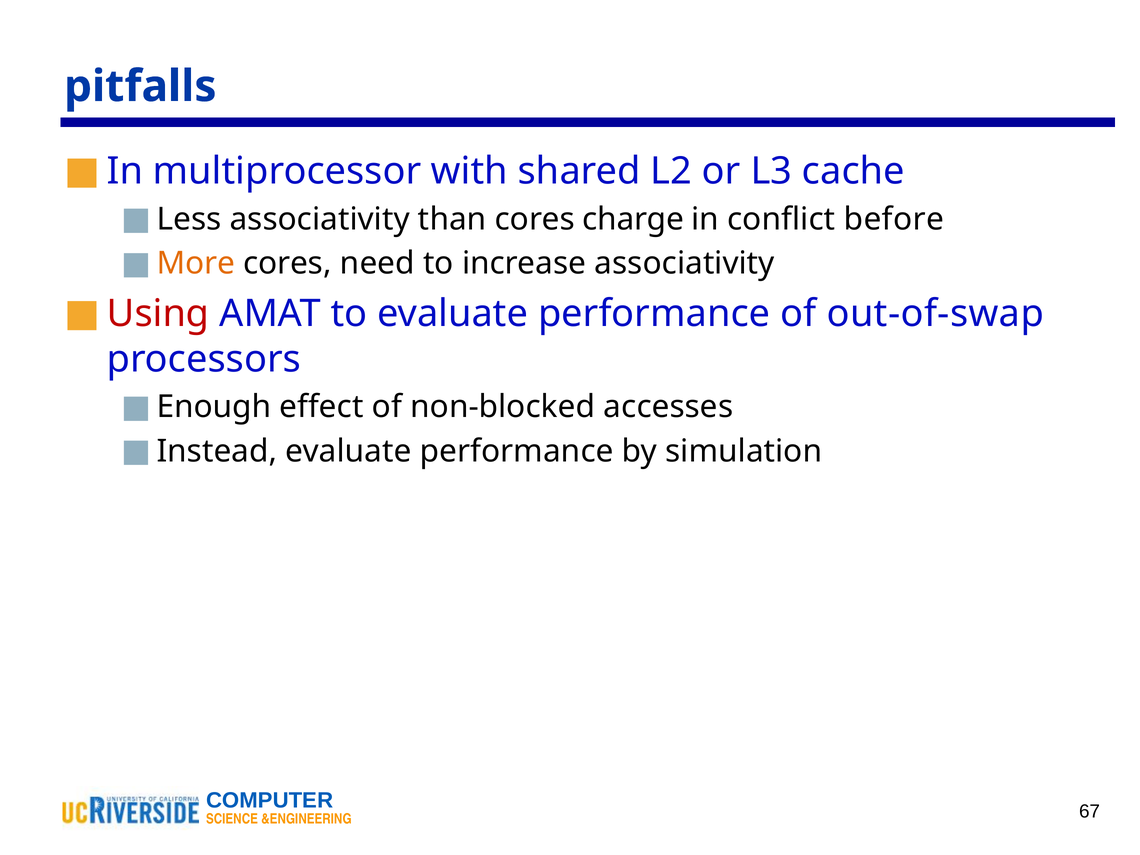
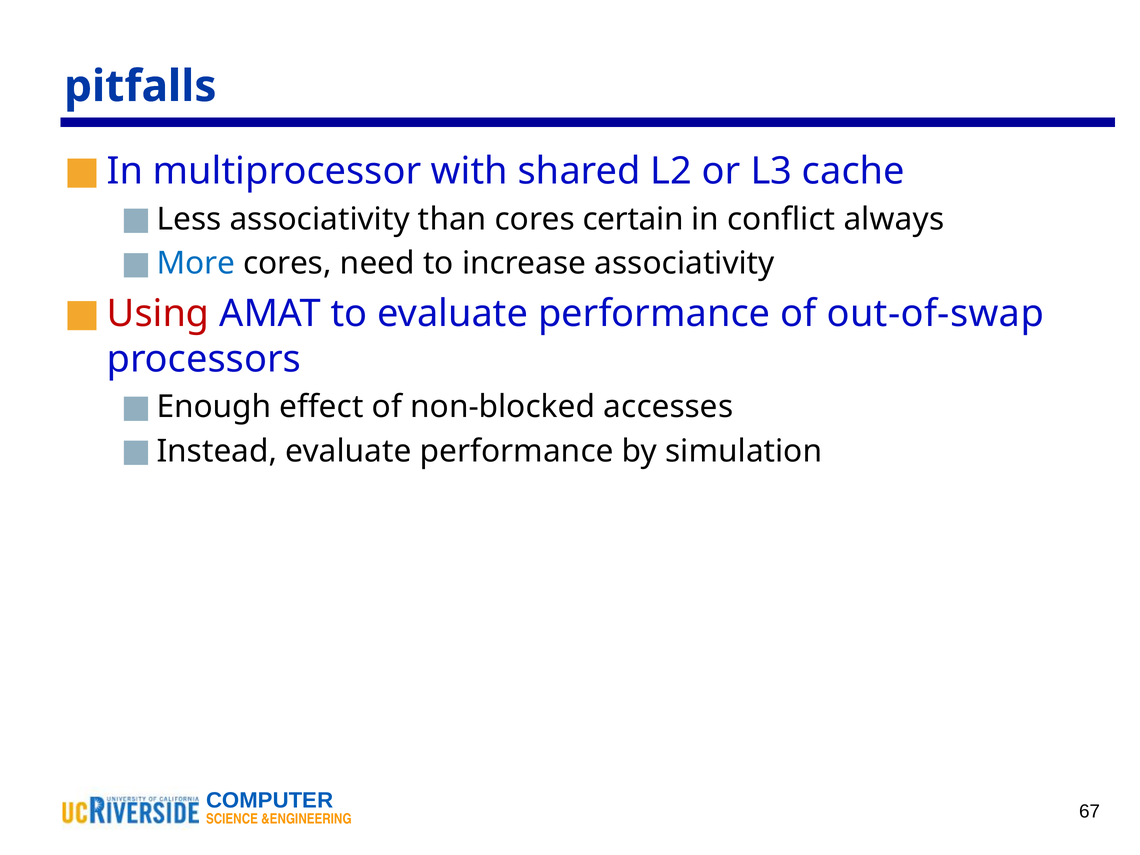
charge: charge -> certain
before: before -> always
More colour: orange -> blue
